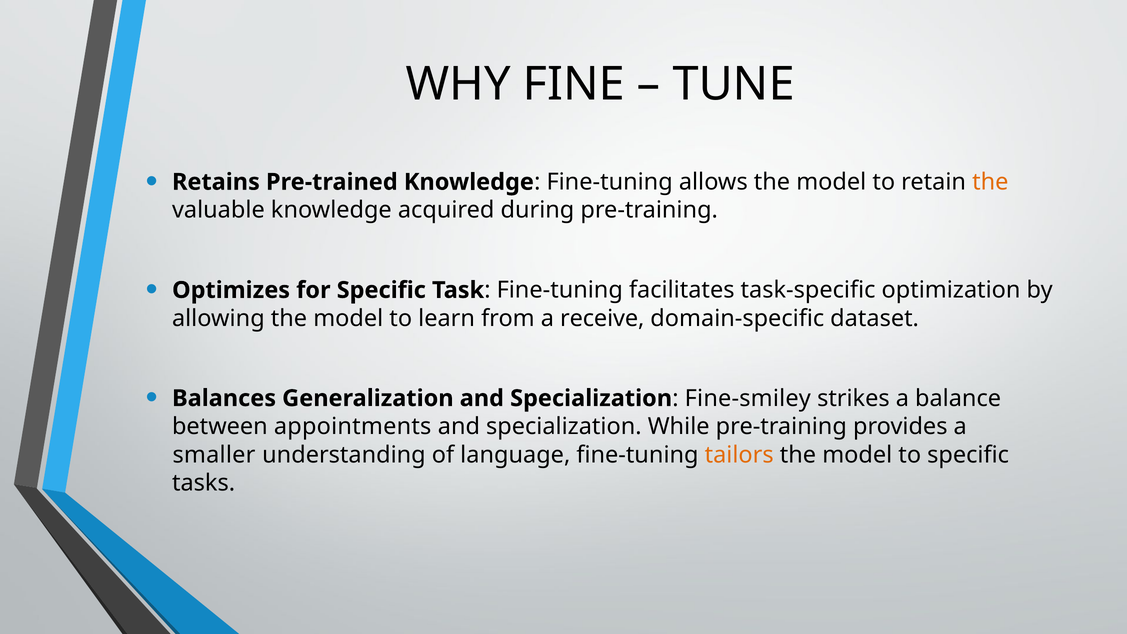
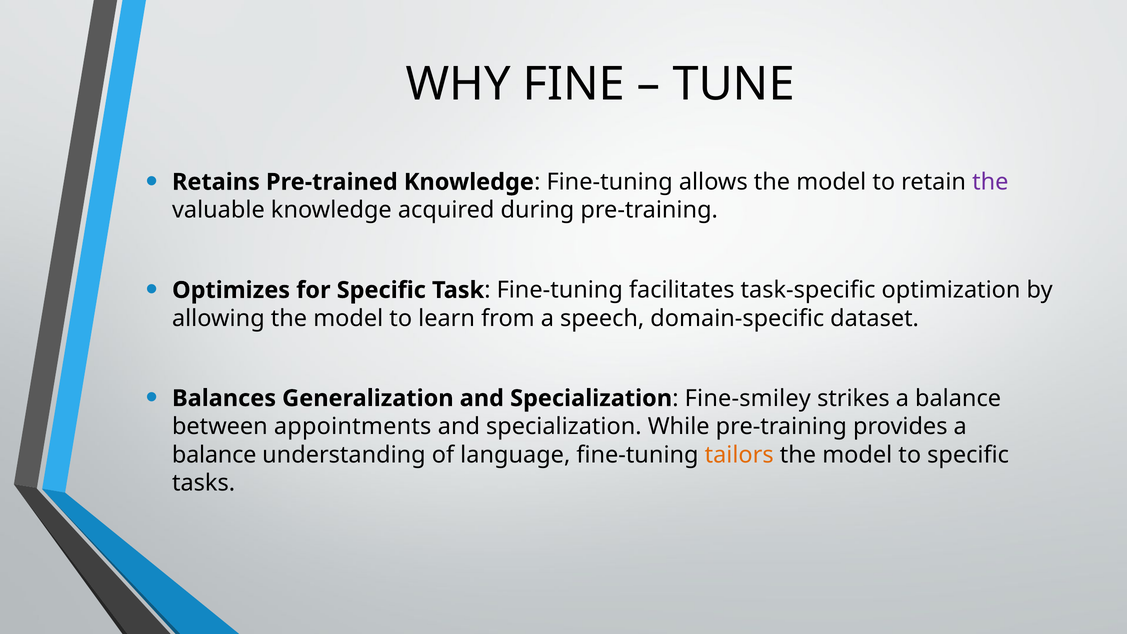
the at (990, 182) colour: orange -> purple
receive: receive -> speech
smaller at (214, 455): smaller -> balance
